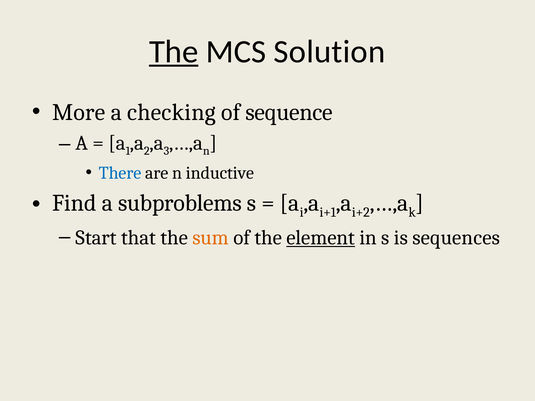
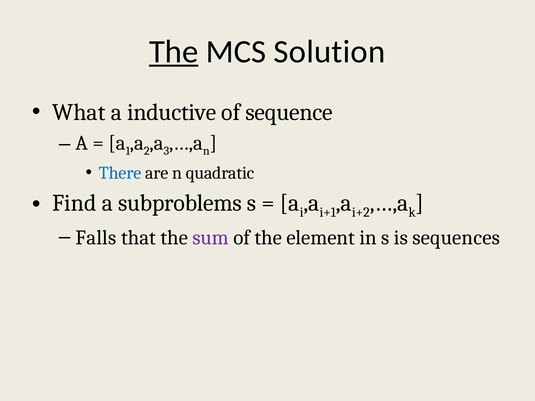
More: More -> What
checking: checking -> inductive
inductive: inductive -> quadratic
Start: Start -> Falls
sum colour: orange -> purple
element underline: present -> none
